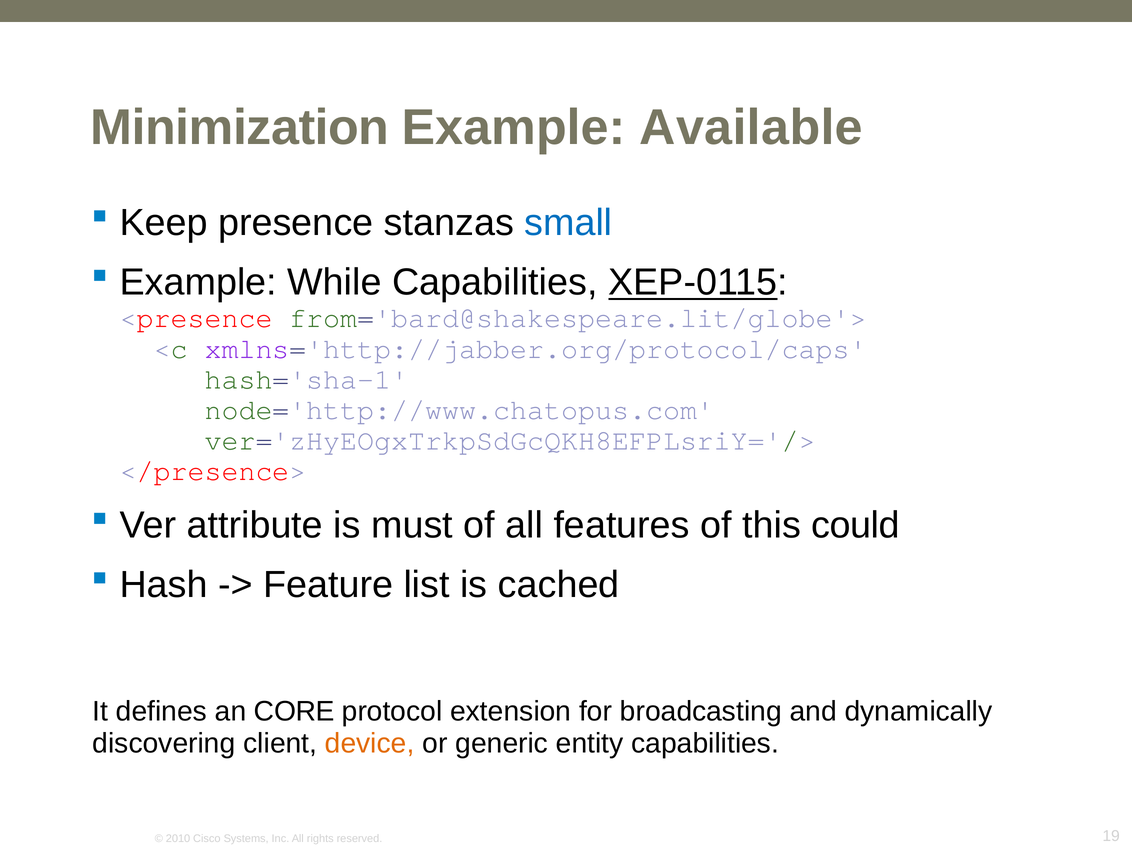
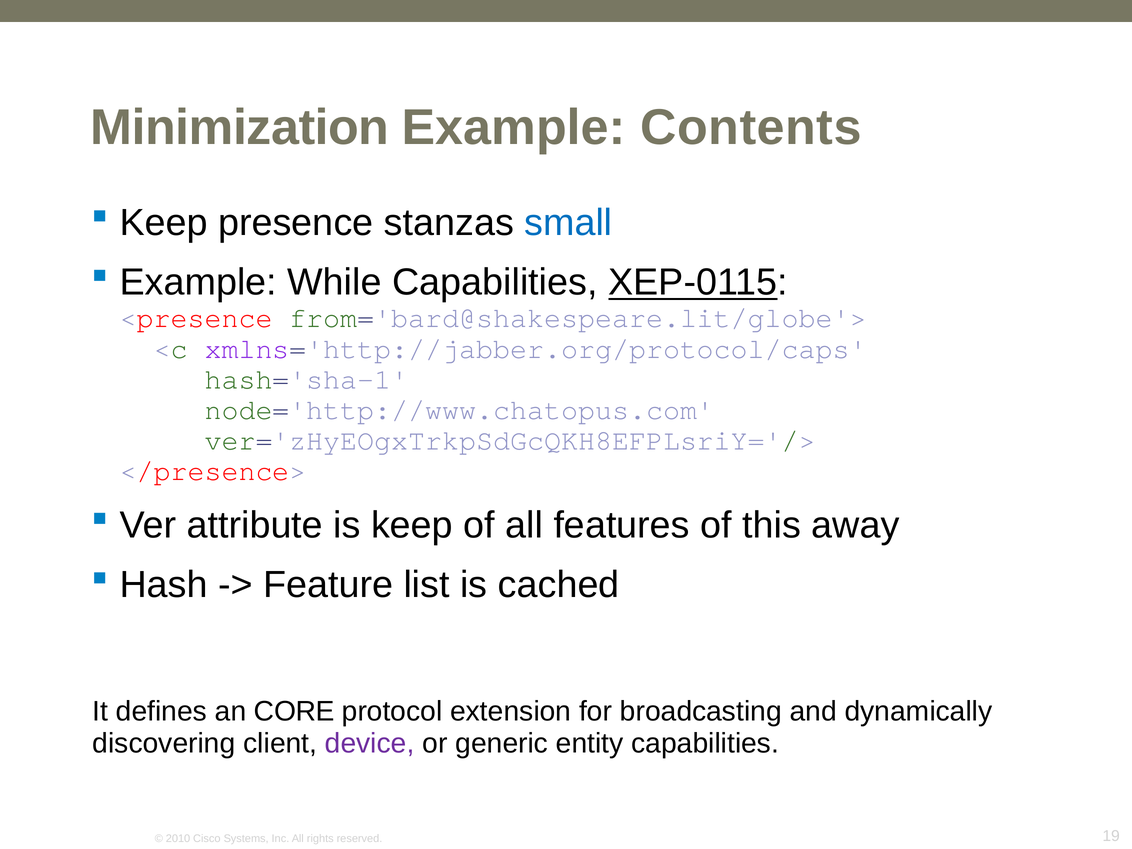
Available: Available -> Contents
is must: must -> keep
could: could -> away
device colour: orange -> purple
